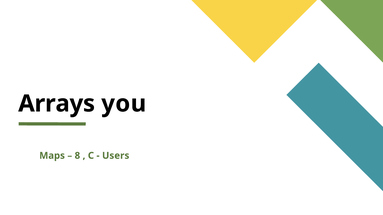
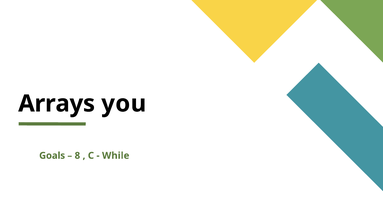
Maps: Maps -> Goals
Users: Users -> While
